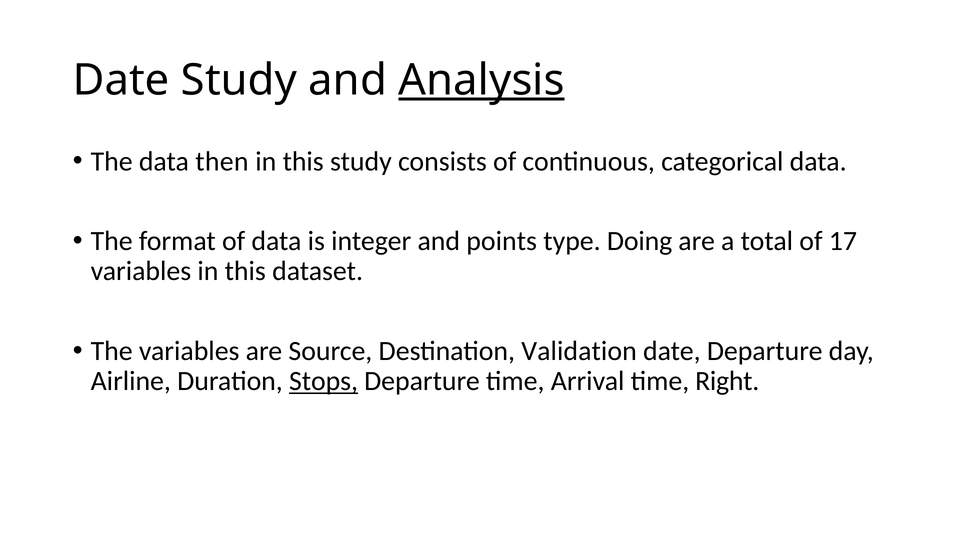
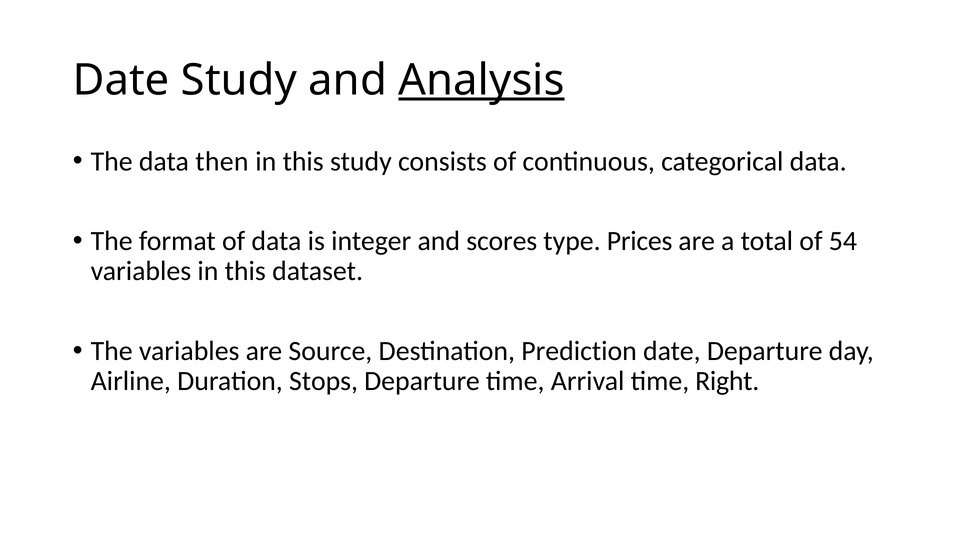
points: points -> scores
Doing: Doing -> Prices
17: 17 -> 54
Validation: Validation -> Prediction
Stops underline: present -> none
